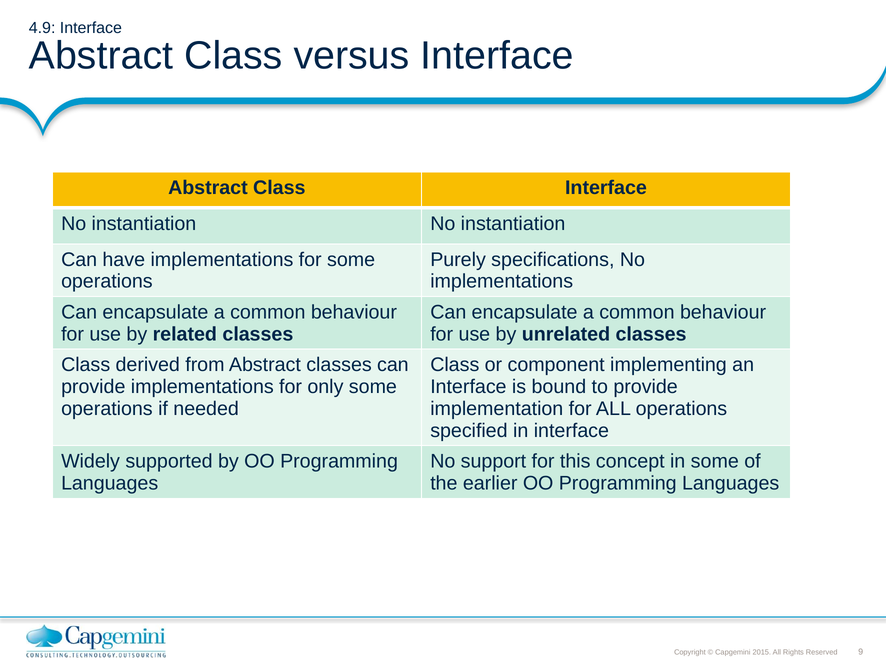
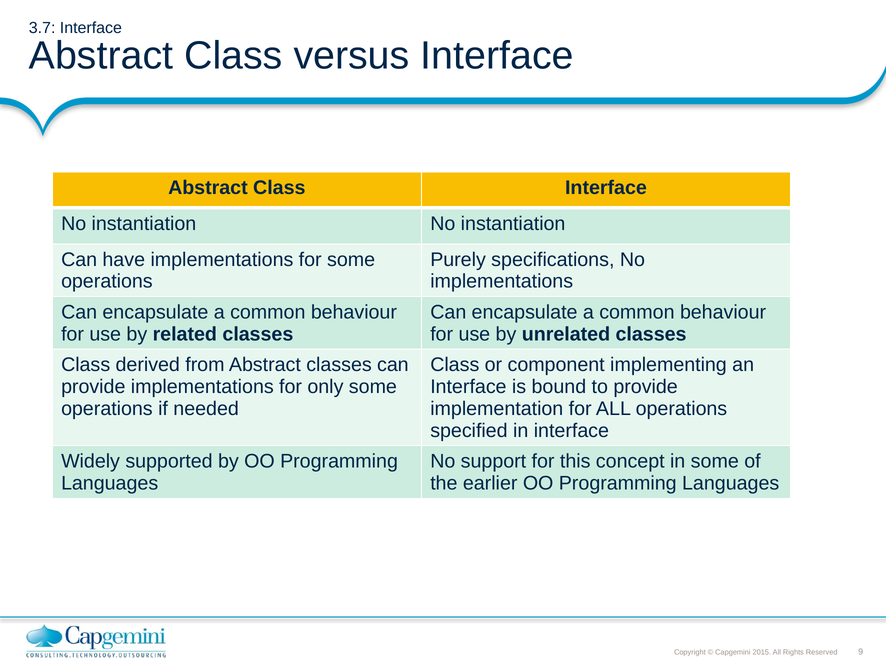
4.9: 4.9 -> 3.7
